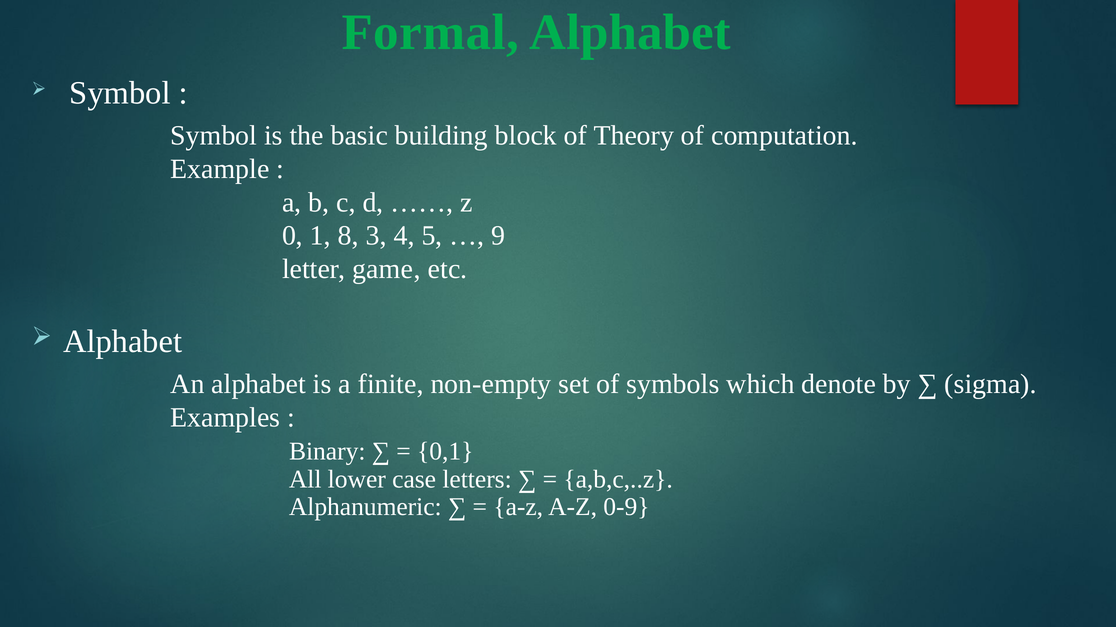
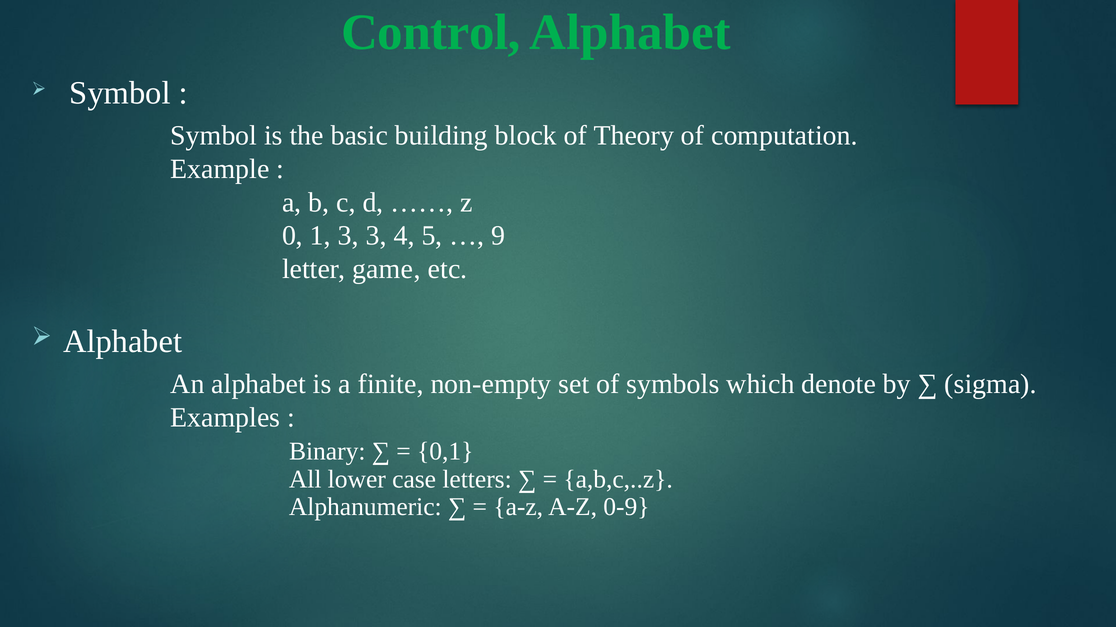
Formal: Formal -> Control
1 8: 8 -> 3
